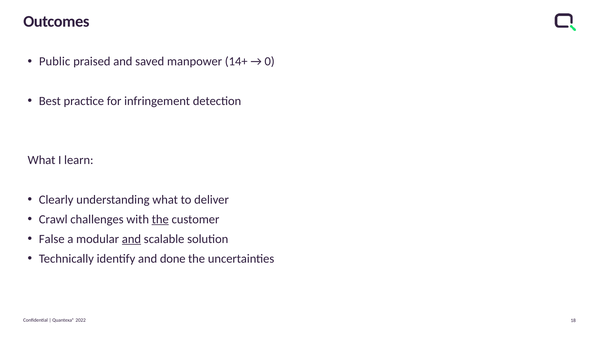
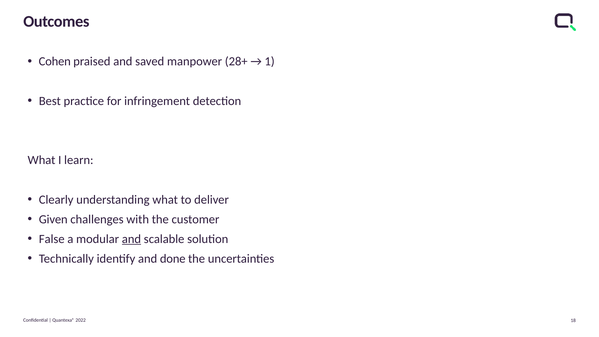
Public: Public -> Cohen
14+: 14+ -> 28+
0: 0 -> 1
Crawl: Crawl -> Given
the at (160, 219) underline: present -> none
